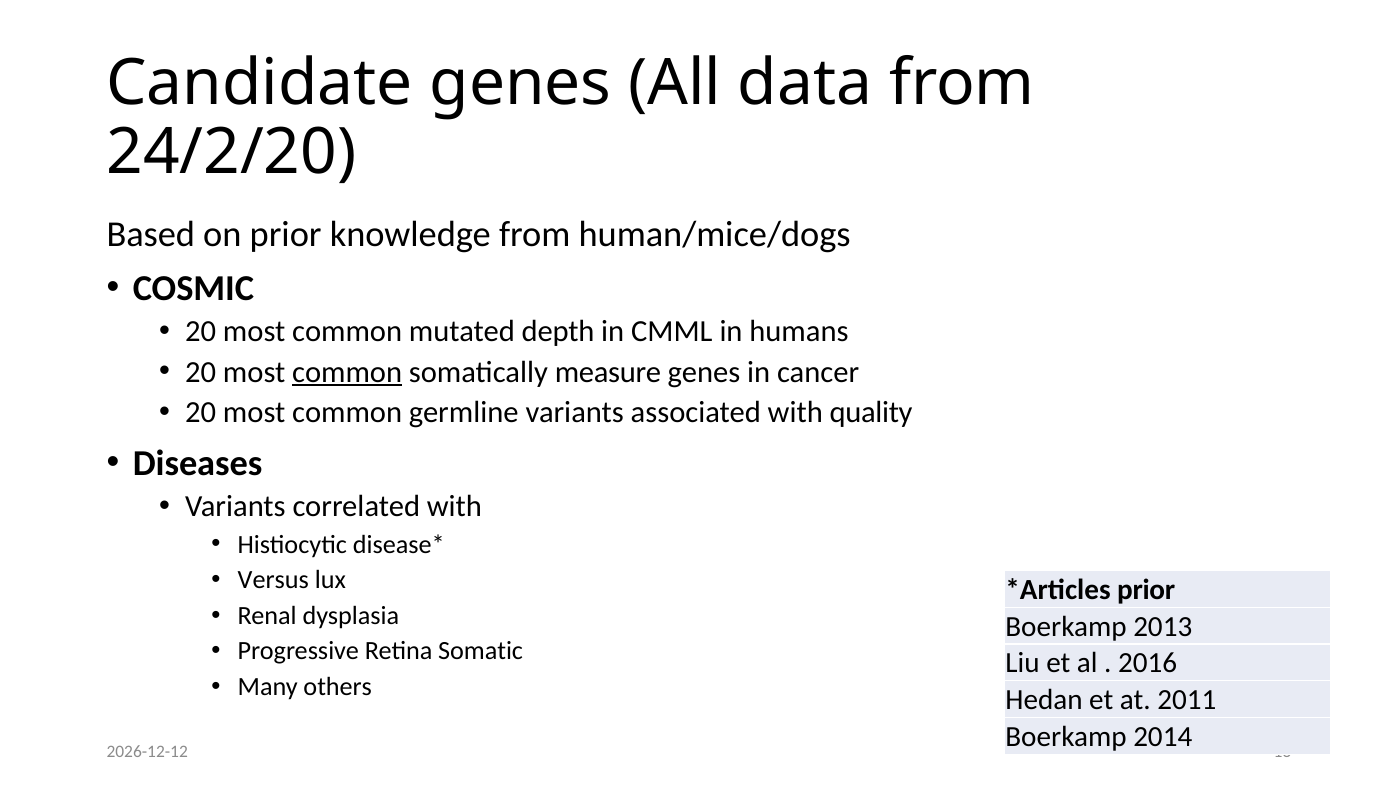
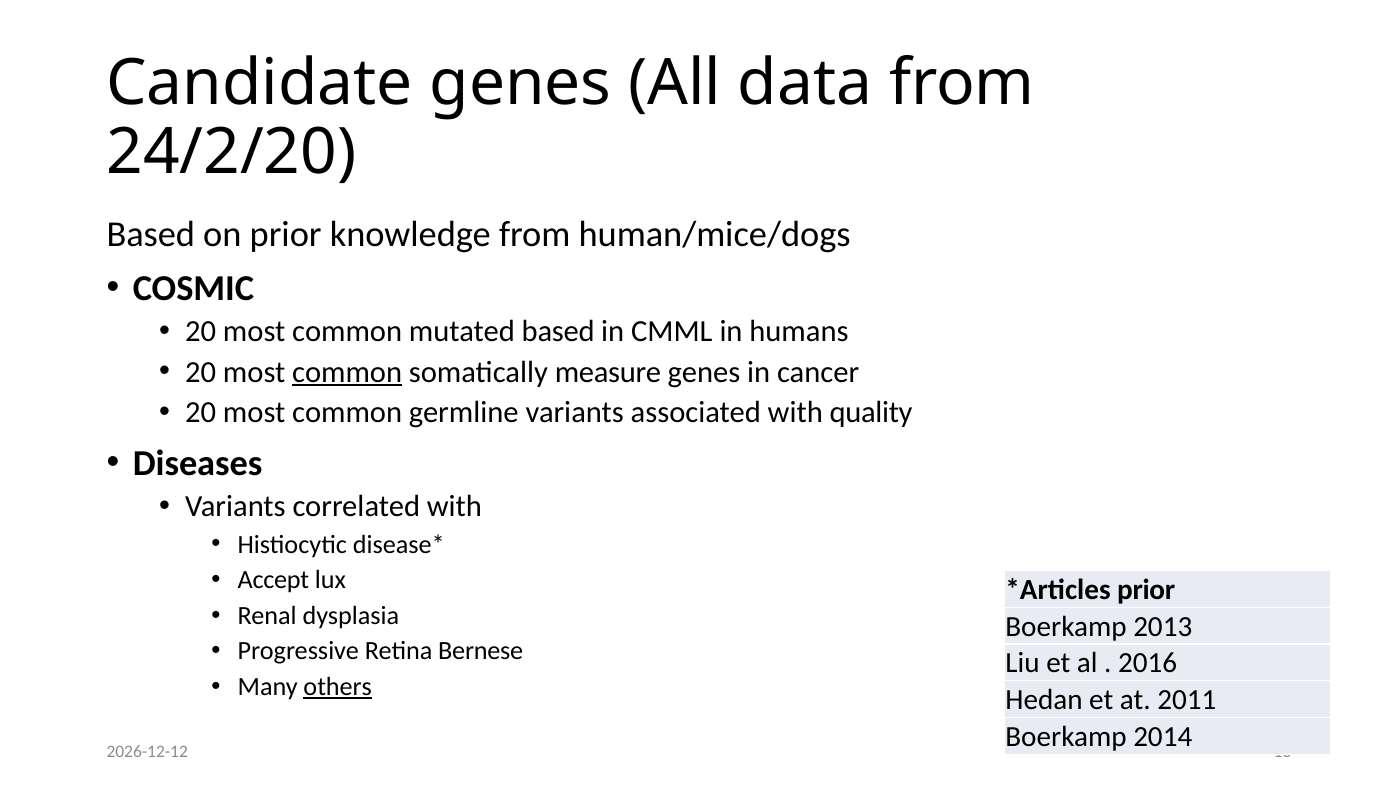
mutated depth: depth -> based
Versus: Versus -> Accept
Somatic: Somatic -> Bernese
others underline: none -> present
